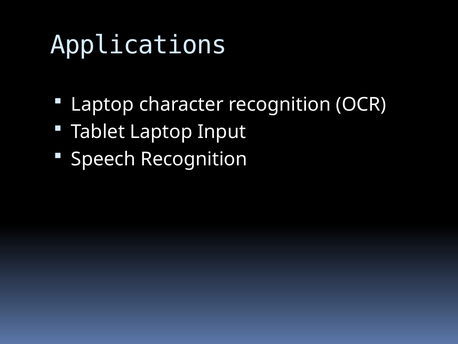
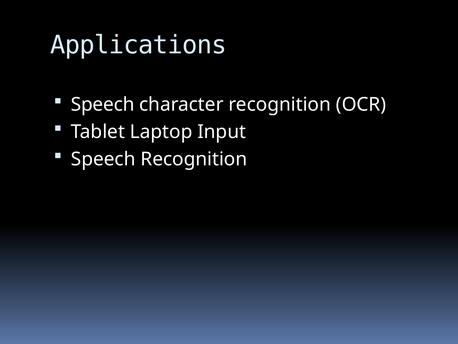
Laptop at (102, 104): Laptop -> Speech
